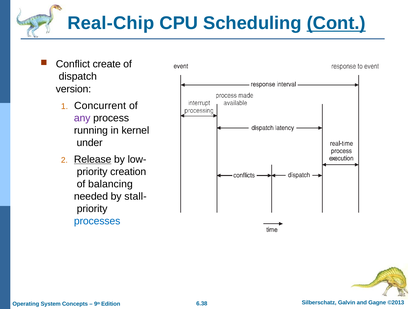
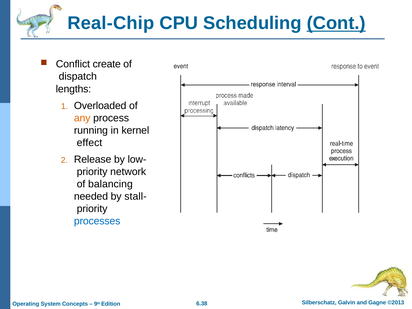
version: version -> lengths
Concurrent: Concurrent -> Overloaded
any colour: purple -> orange
under: under -> effect
Release underline: present -> none
creation: creation -> network
